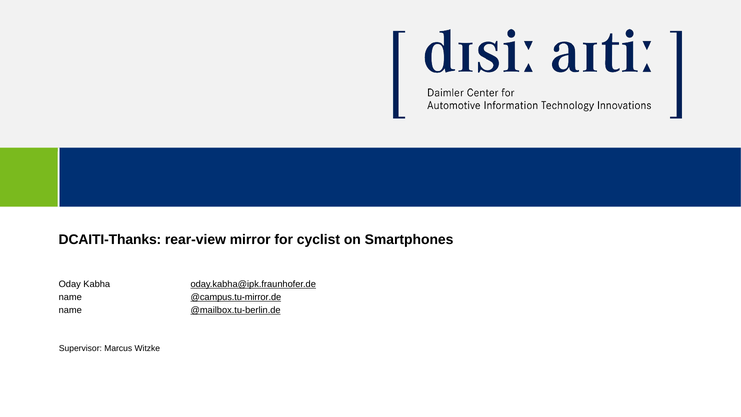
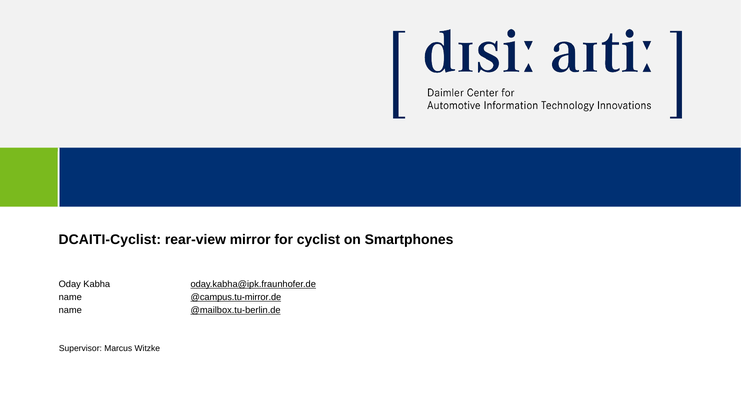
DCAITI-Thanks: DCAITI-Thanks -> DCAITI-Cyclist
